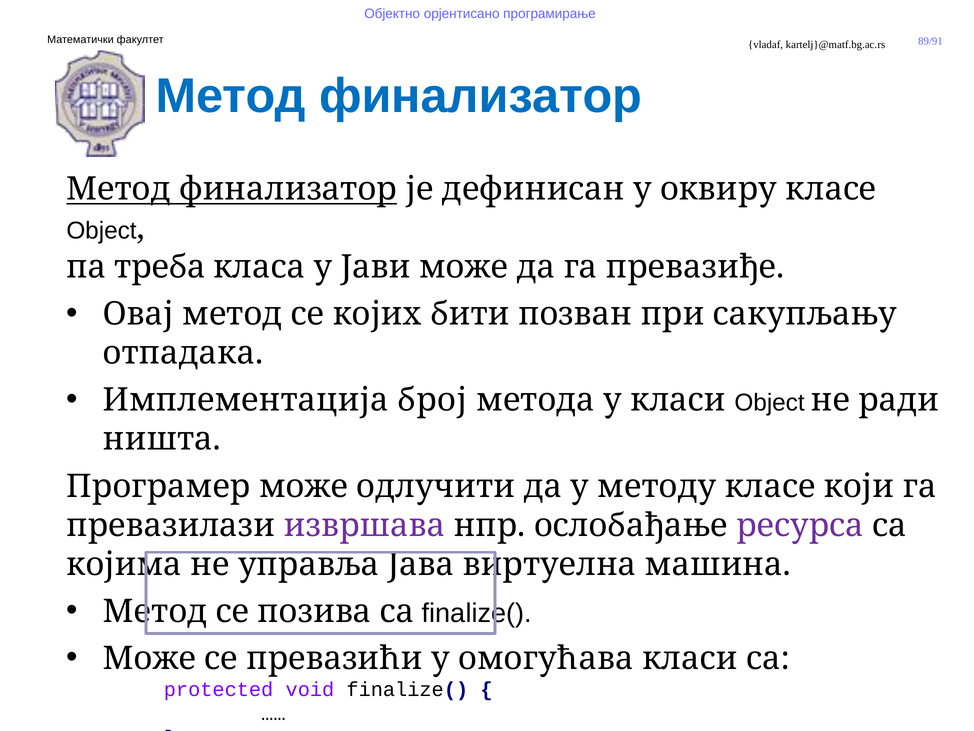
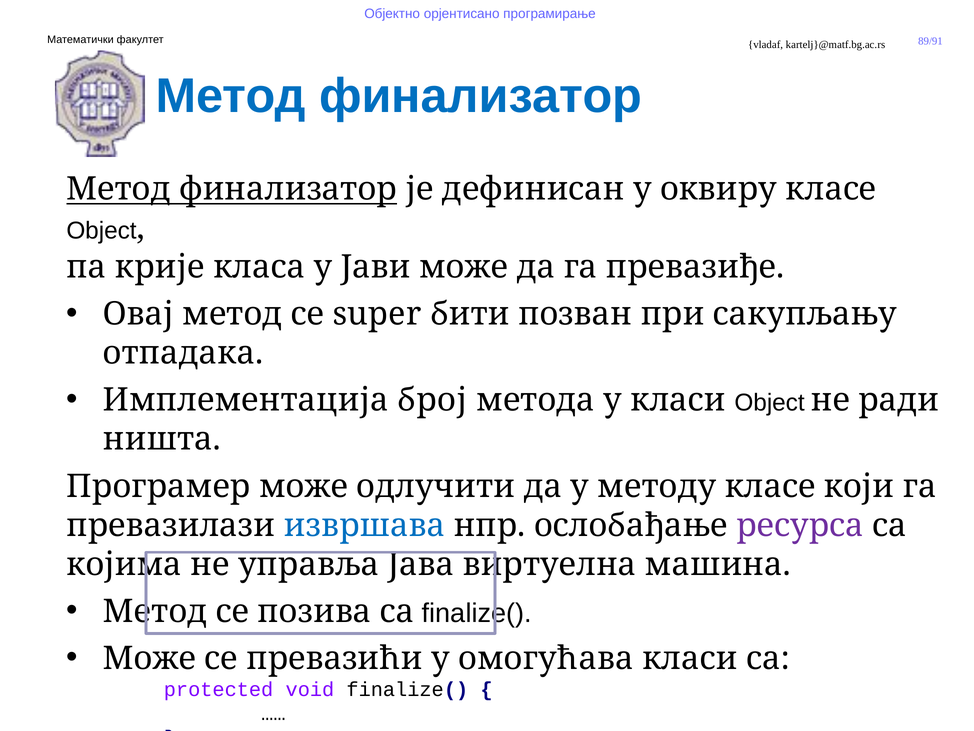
треба: треба -> крије
којих: којих -> super
извршава colour: purple -> blue
